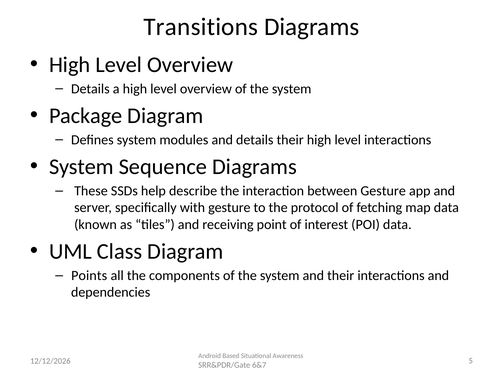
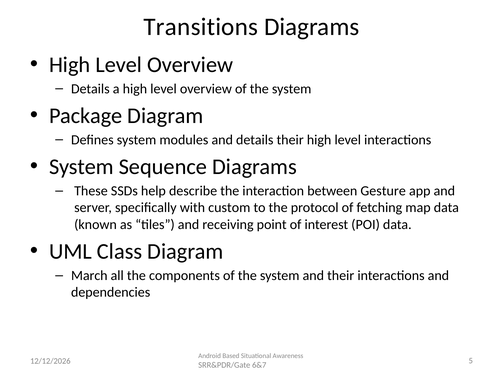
with gesture: gesture -> custom
Points: Points -> March
